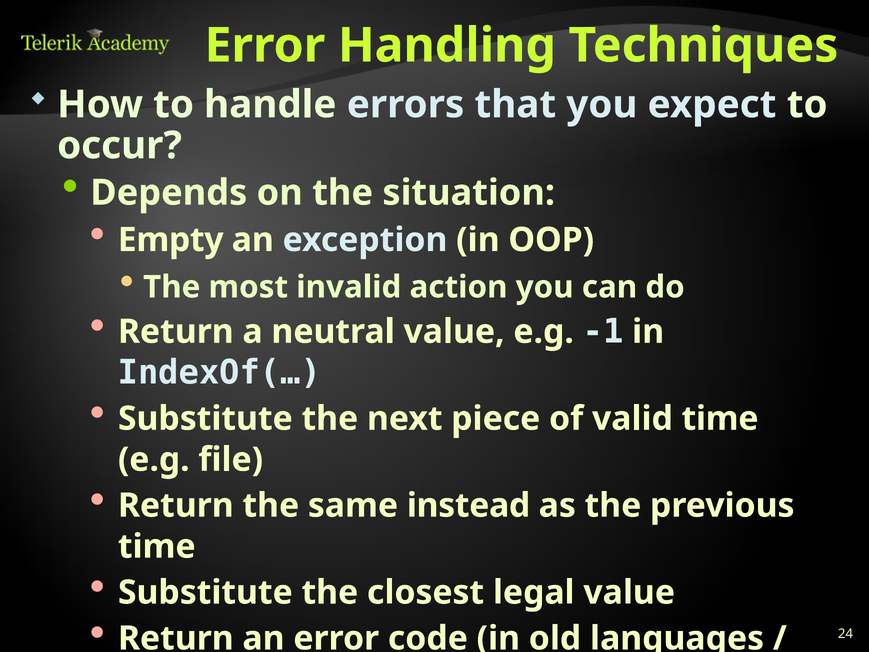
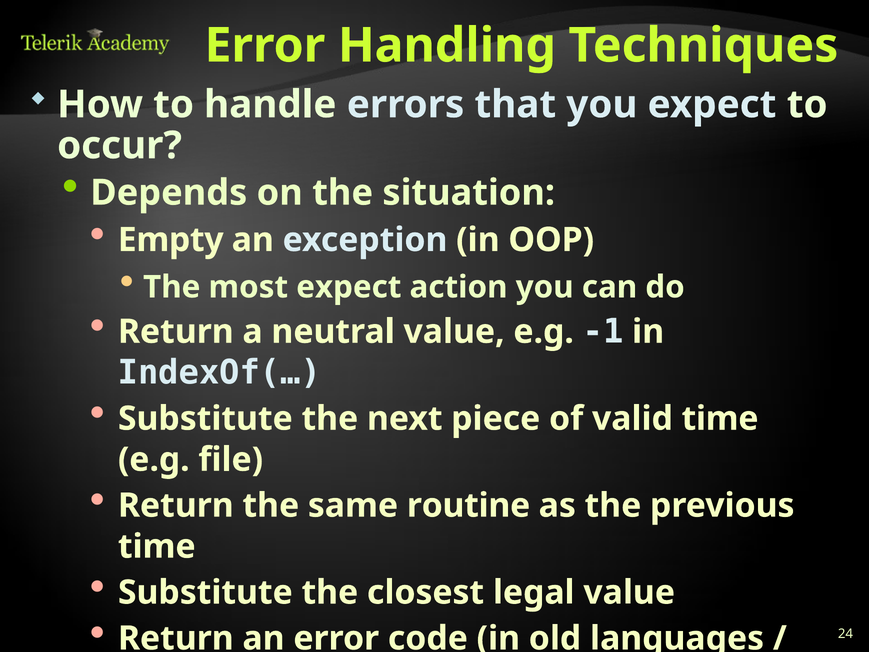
most invalid: invalid -> expect
instead: instead -> routine
